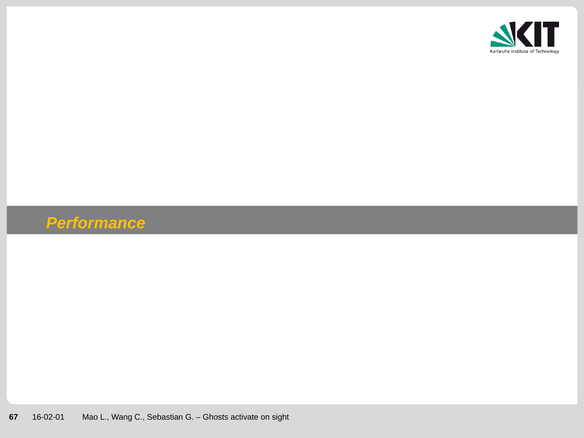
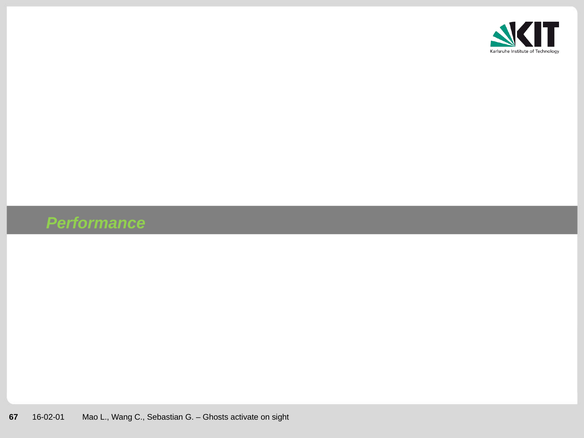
Performance colour: yellow -> light green
